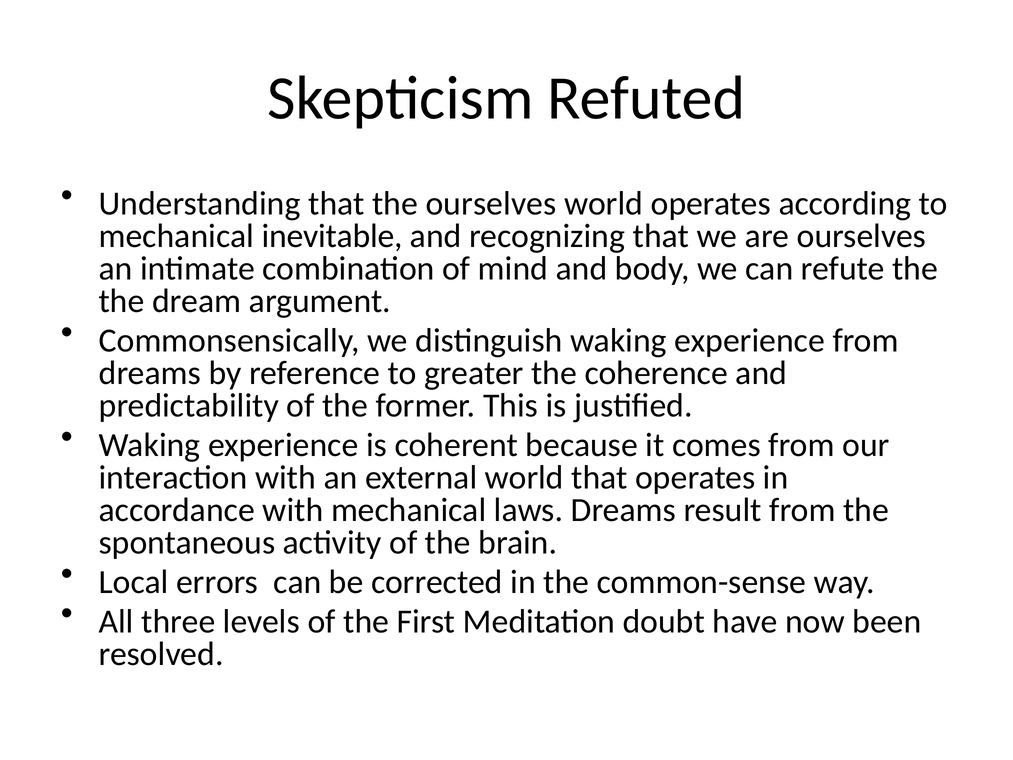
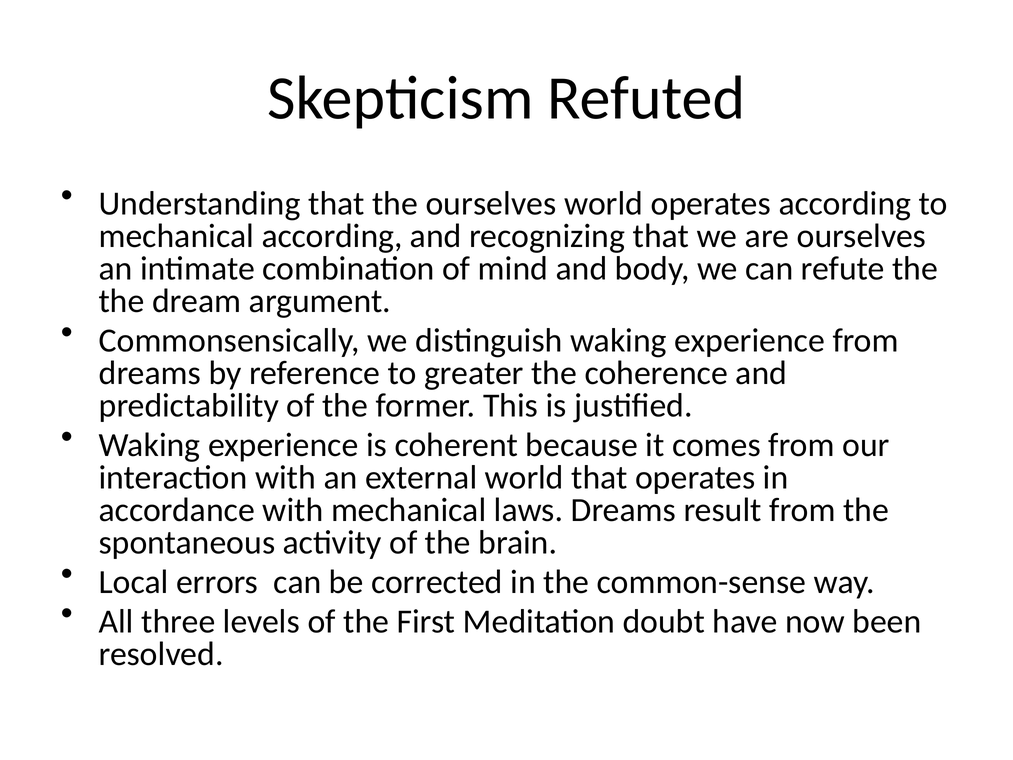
mechanical inevitable: inevitable -> according
